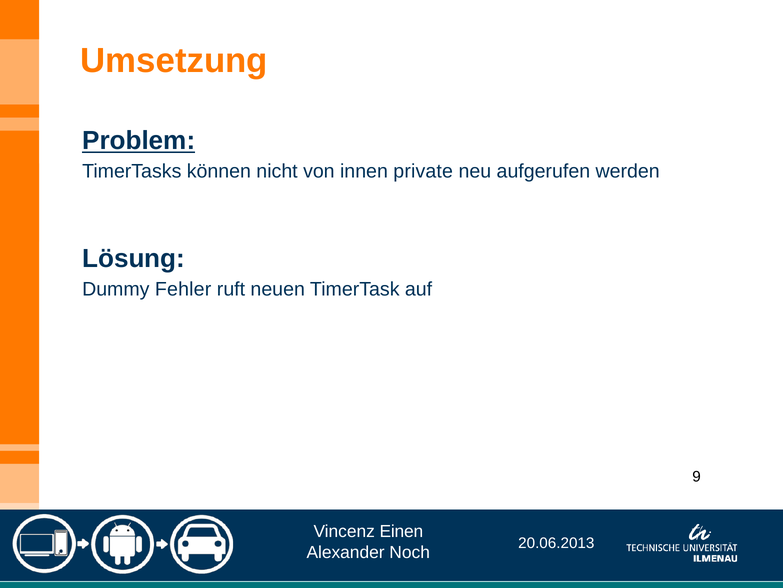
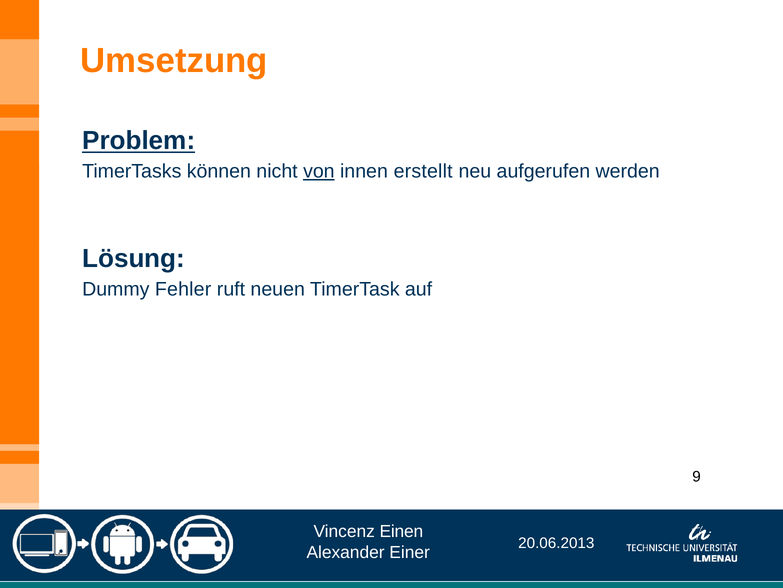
von underline: none -> present
private: private -> erstellt
Noch: Noch -> Einer
